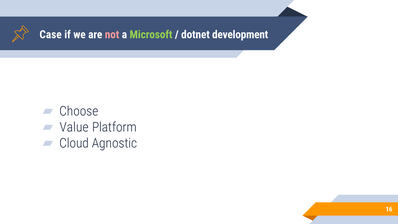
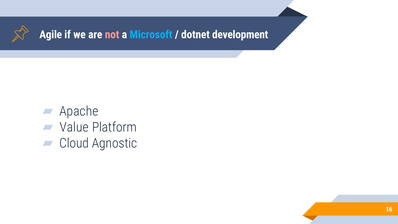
Case: Case -> Agile
Microsoft colour: light green -> light blue
Choose: Choose -> Apache
